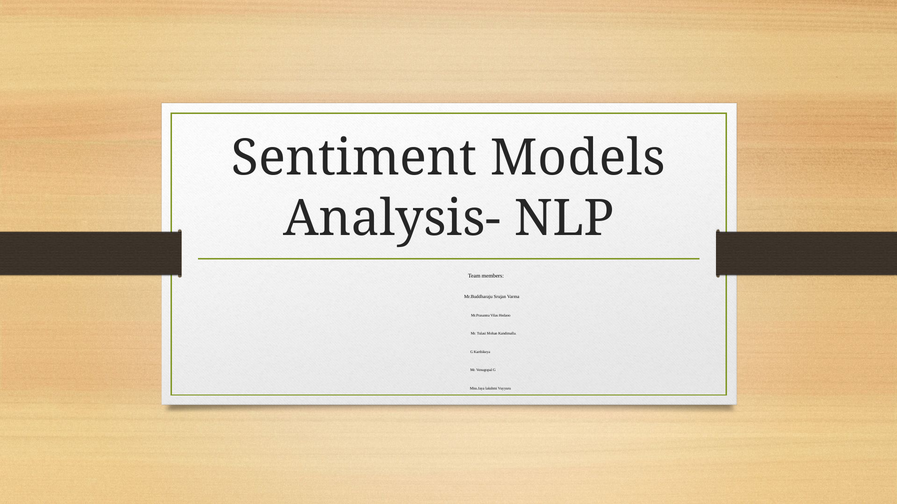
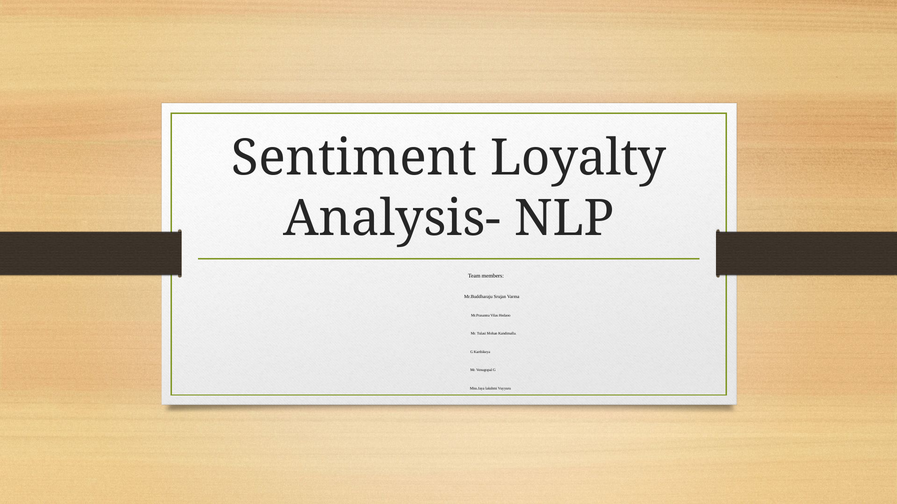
Models: Models -> Loyalty
